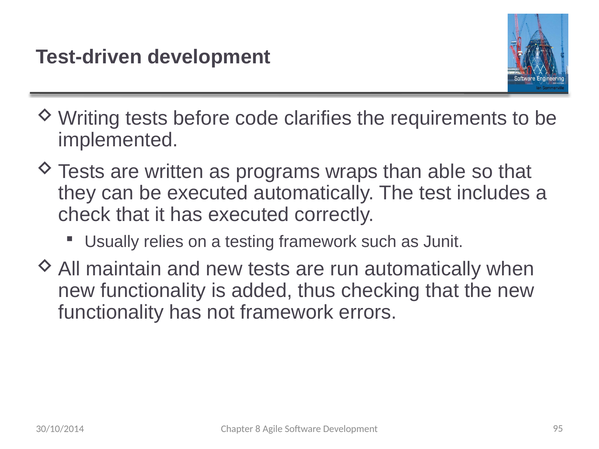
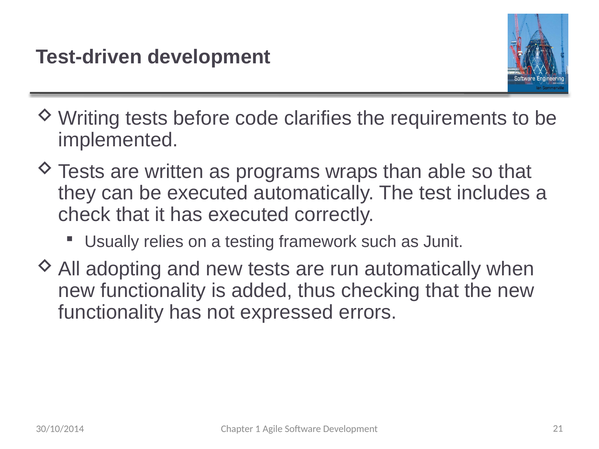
maintain: maintain -> adopting
not framework: framework -> expressed
8: 8 -> 1
95: 95 -> 21
